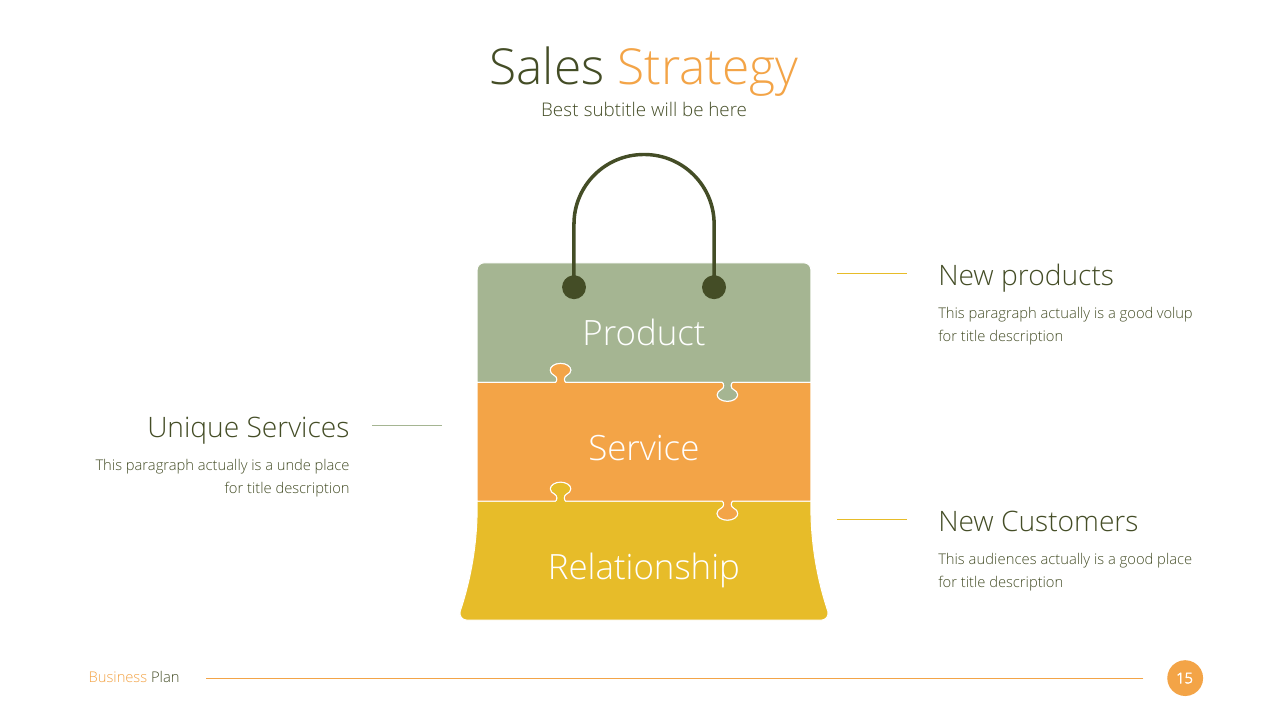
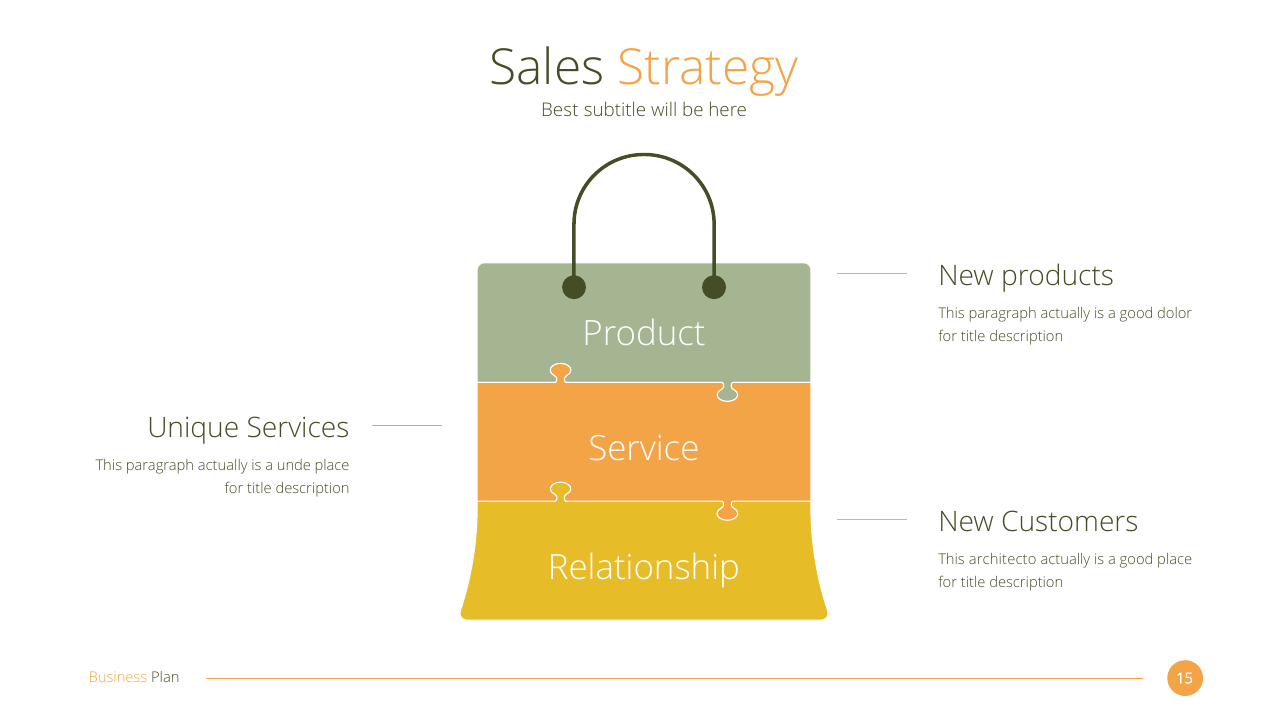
volup: volup -> dolor
audiences: audiences -> architecto
